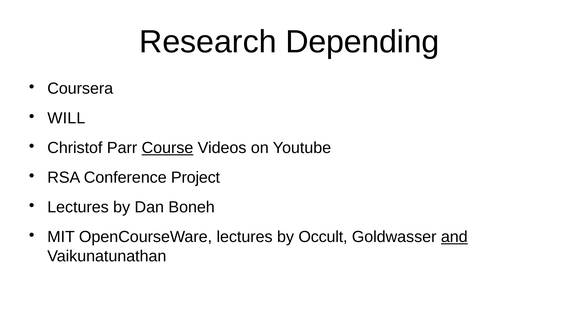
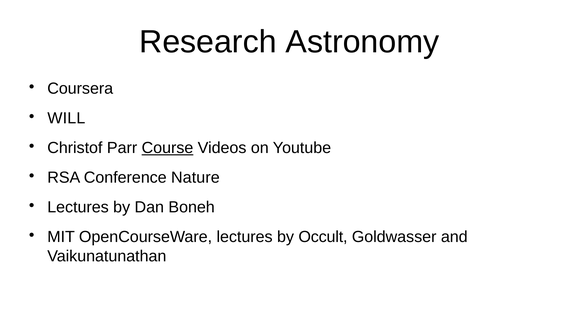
Depending: Depending -> Astronomy
Project: Project -> Nature
and underline: present -> none
